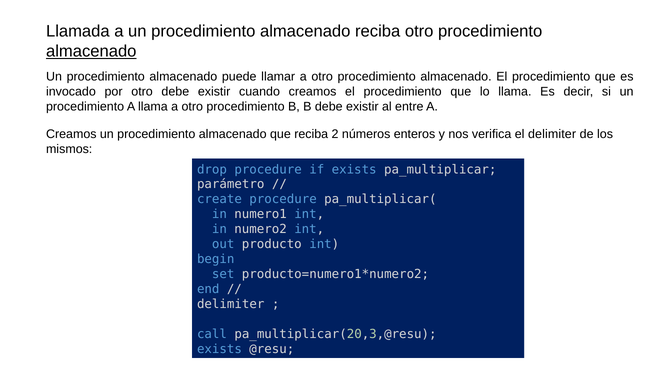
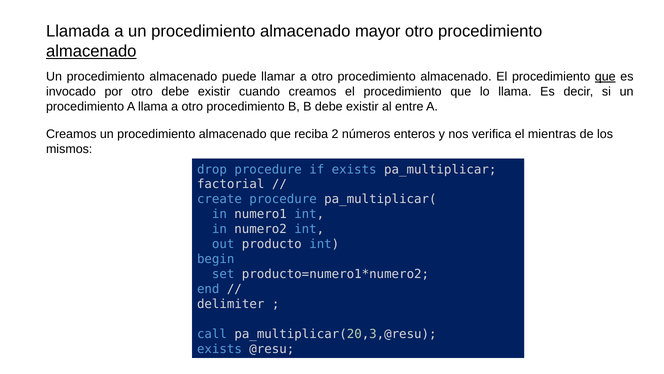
almacenado reciba: reciba -> mayor
que at (605, 77) underline: none -> present
el delimiter: delimiter -> mientras
parámetro: parámetro -> factorial
